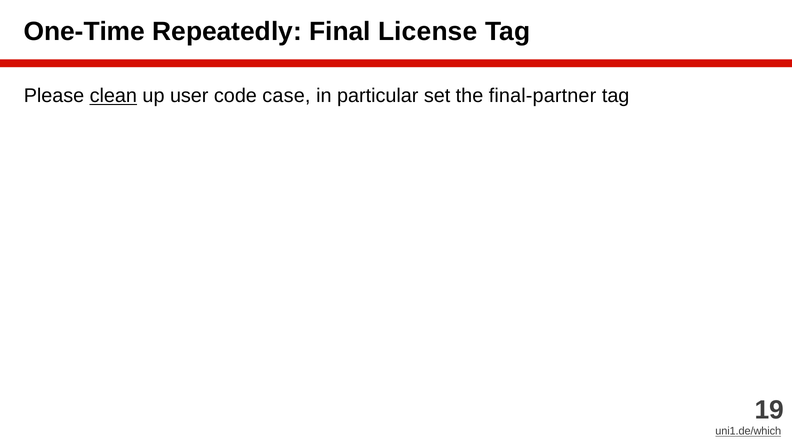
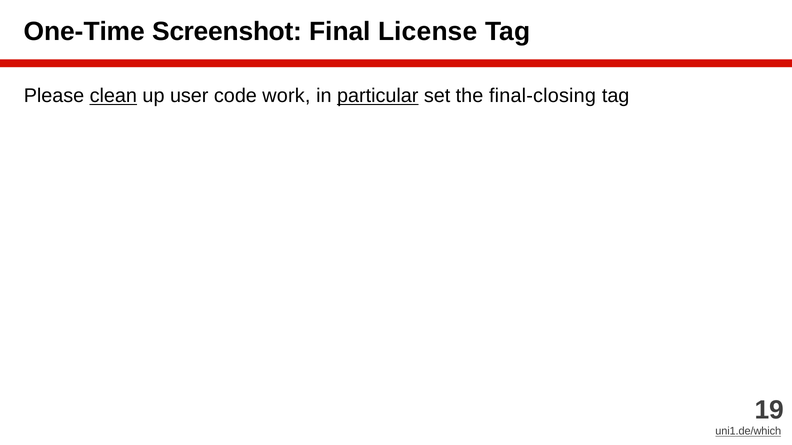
Repeatedly: Repeatedly -> Screenshot
case: case -> work
particular underline: none -> present
final-partner: final-partner -> final-closing
